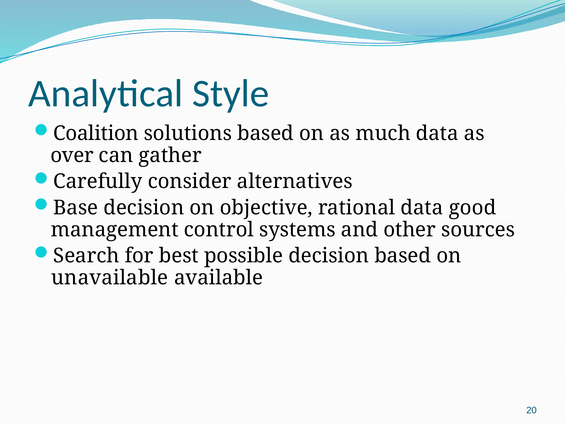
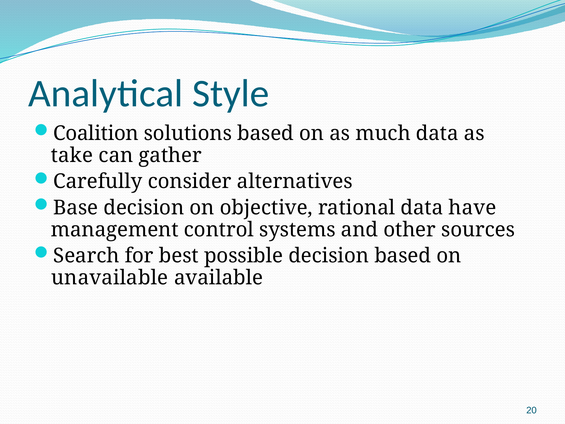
over: over -> take
good: good -> have
